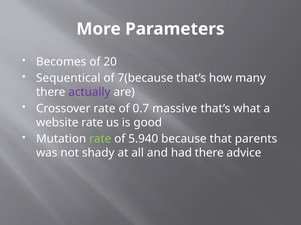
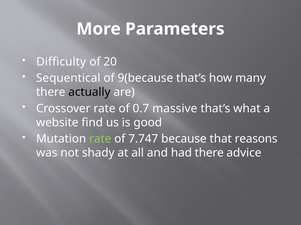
Becomes: Becomes -> Difficulty
7(because: 7(because -> 9(because
actually colour: purple -> black
website rate: rate -> find
5.940: 5.940 -> 7.747
parents: parents -> reasons
